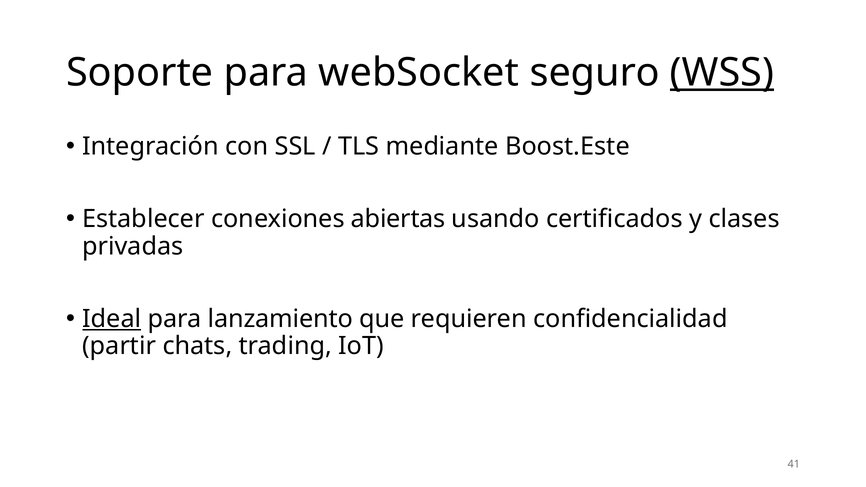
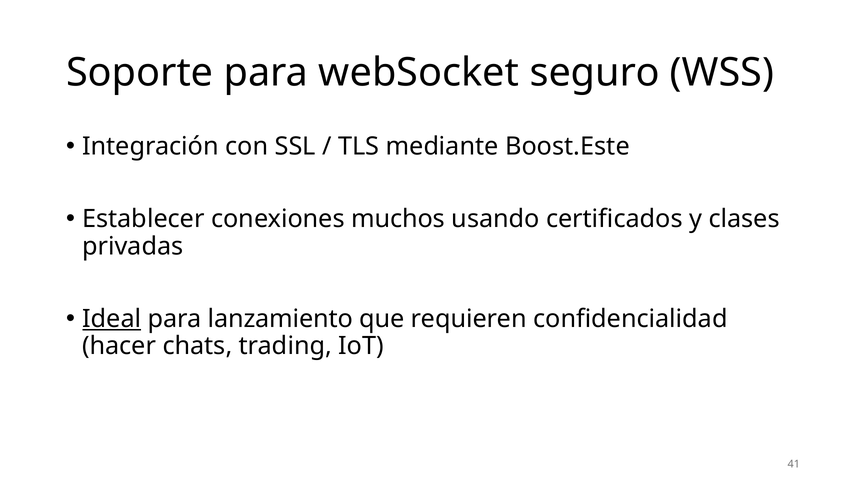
WSS underline: present -> none
abiertas: abiertas -> muchos
partir: partir -> hacer
